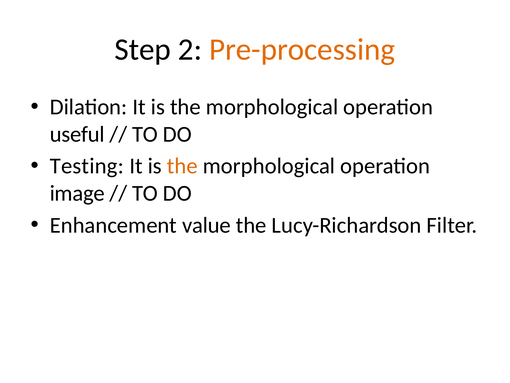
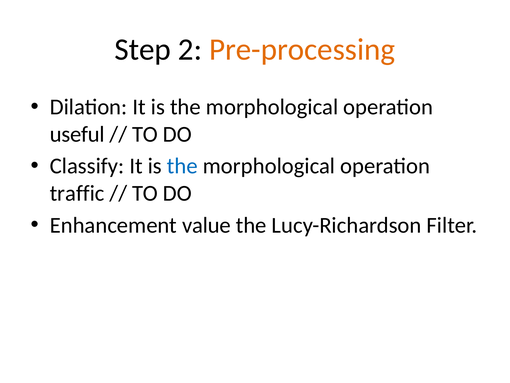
Testing: Testing -> Classify
the at (182, 166) colour: orange -> blue
image: image -> traffic
